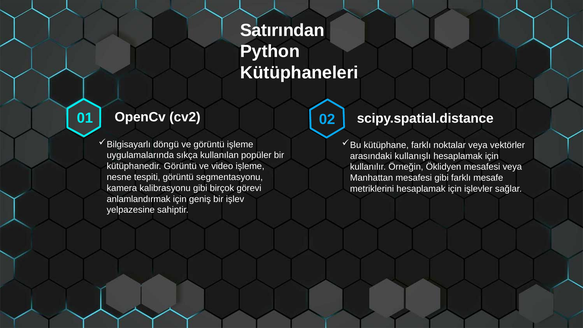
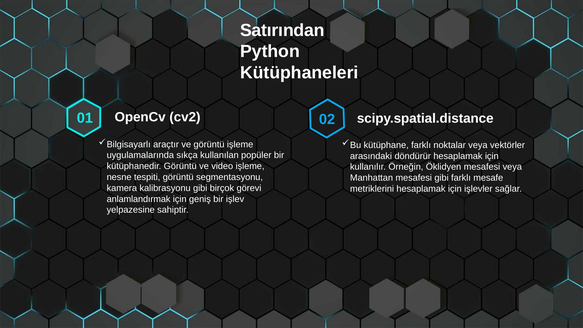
döngü: döngü -> araçtır
kullanışlı: kullanışlı -> döndürür
